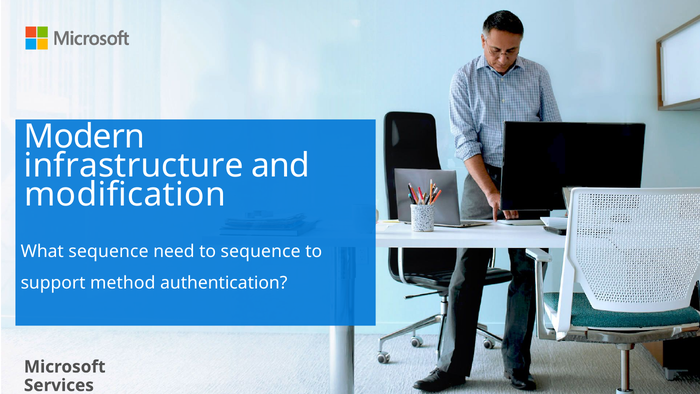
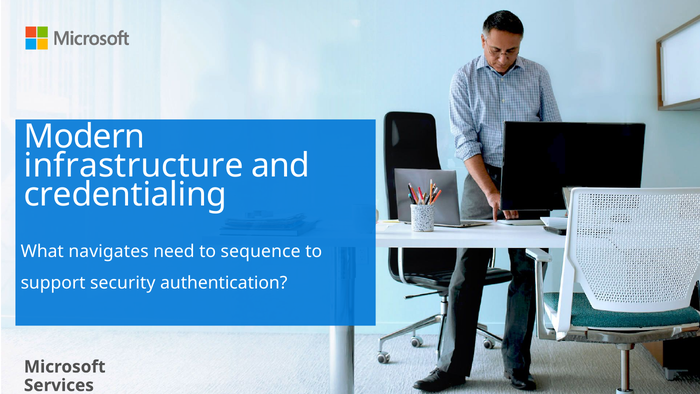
modification: modification -> credentialing
What sequence: sequence -> navigates
method: method -> security
